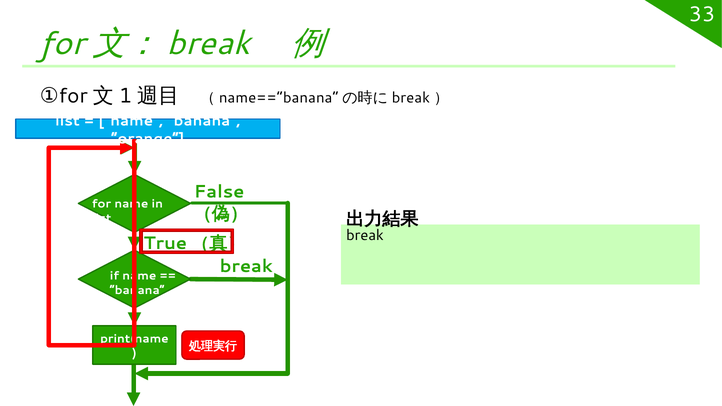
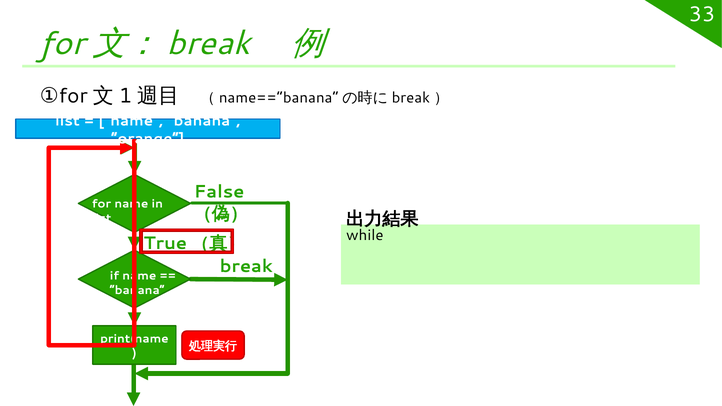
break at (365, 235): break -> while
